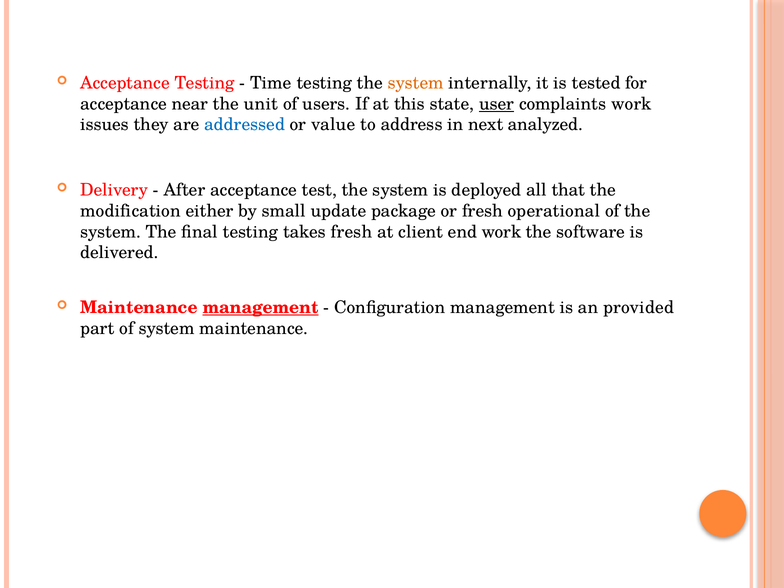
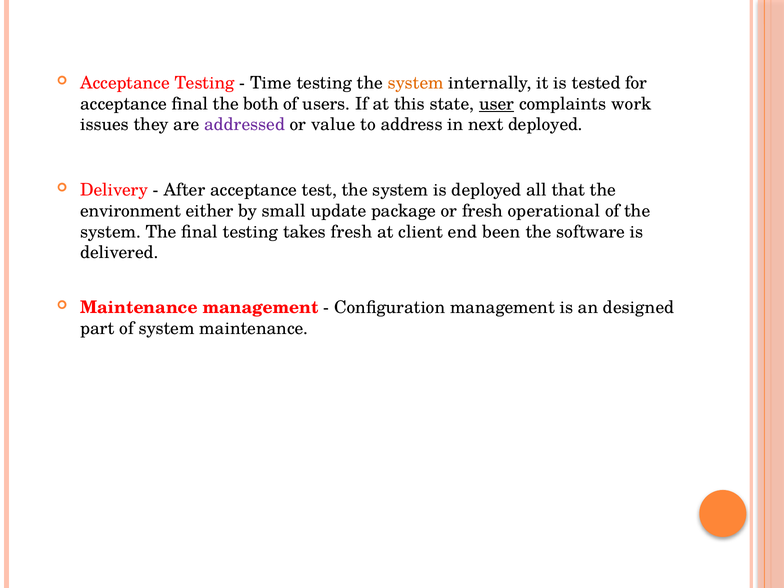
acceptance near: near -> final
unit: unit -> both
addressed colour: blue -> purple
next analyzed: analyzed -> deployed
modification: modification -> environment
end work: work -> been
management at (261, 308) underline: present -> none
provided: provided -> designed
